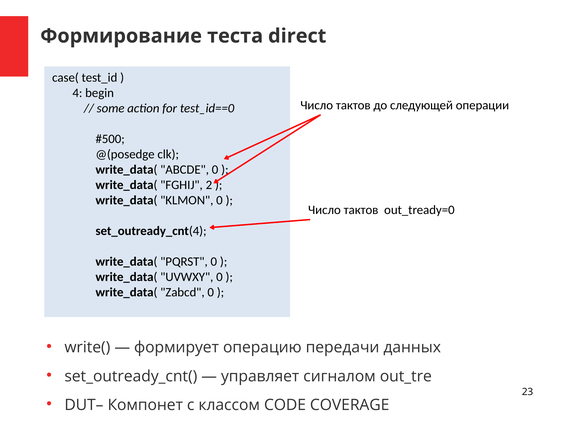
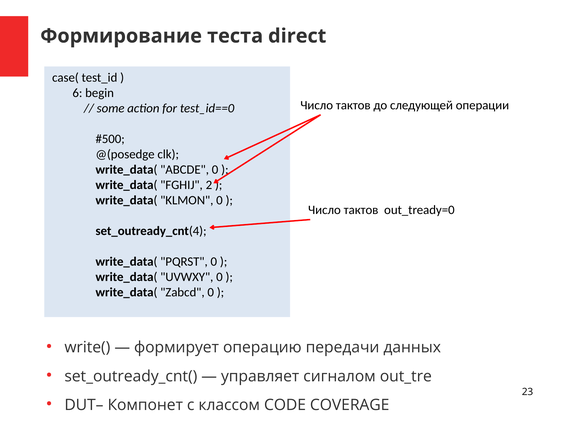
4: 4 -> 6
